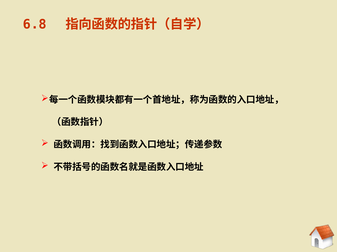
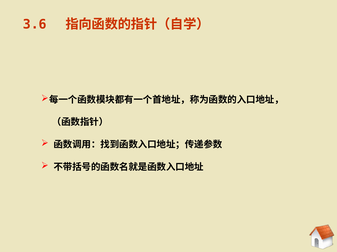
6.8: 6.8 -> 3.6
